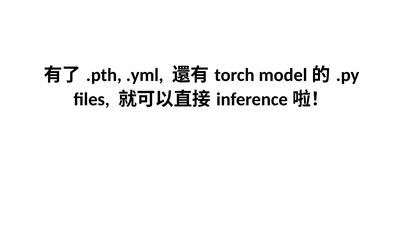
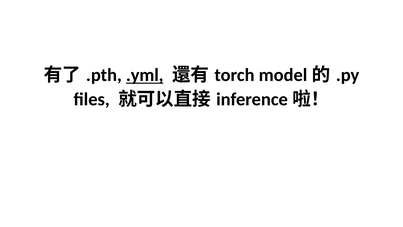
.yml underline: none -> present
